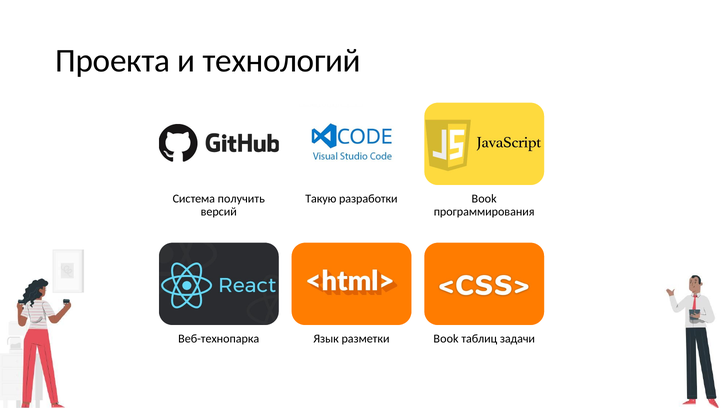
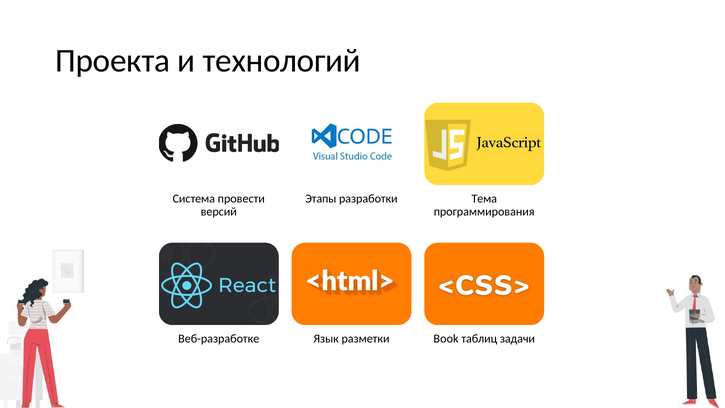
получить: получить -> провести
Такую: Такую -> Этапы
разработки Book: Book -> Тема
Веб-технопарка: Веб-технопарка -> Веб-разработке
